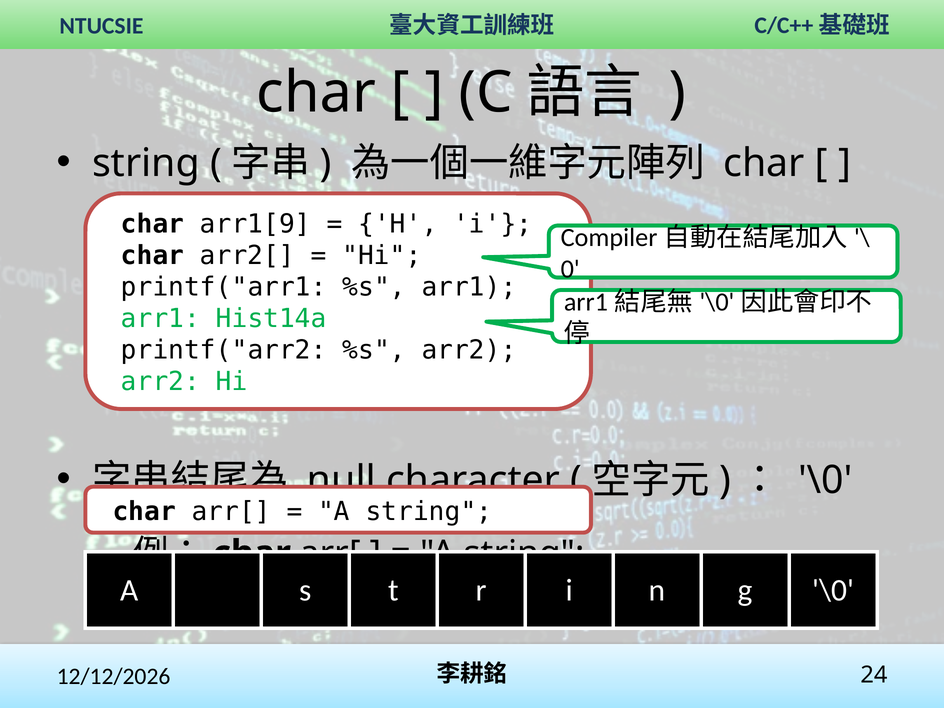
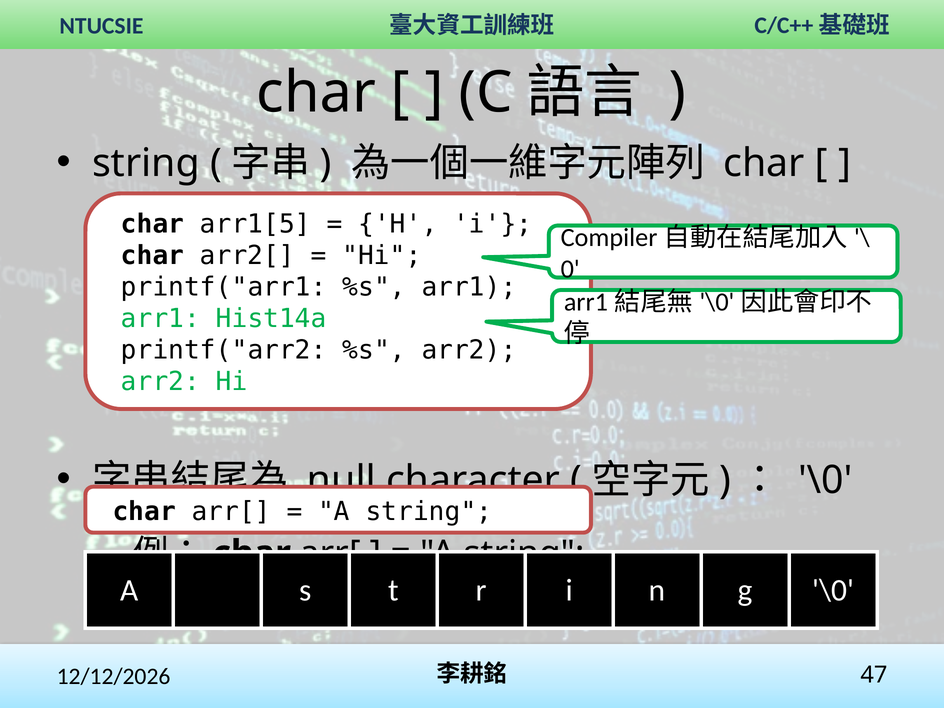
arr1[9: arr1[9 -> arr1[5
24: 24 -> 47
